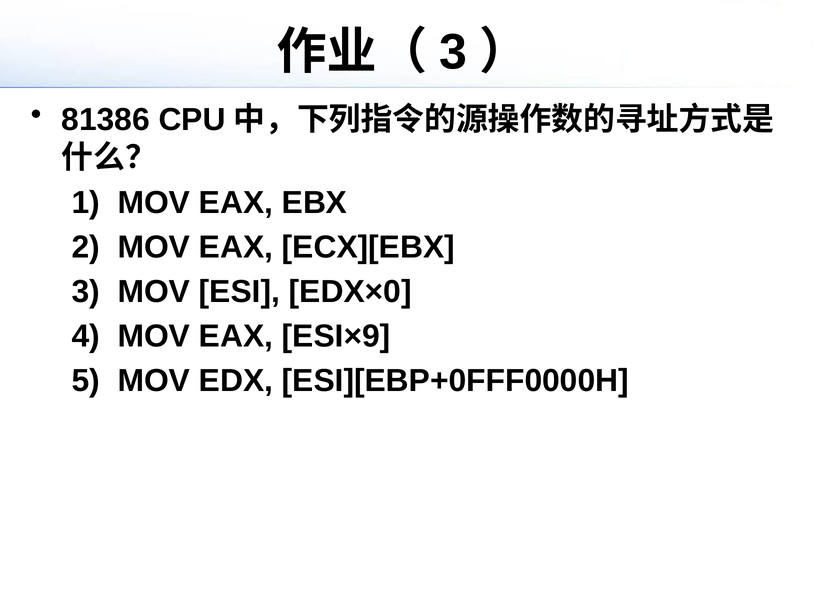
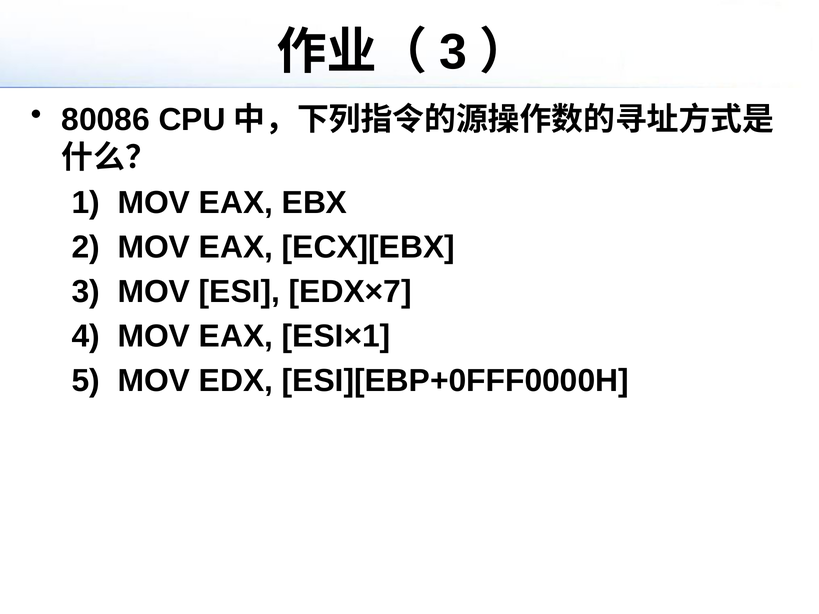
81386: 81386 -> 80086
EDX×0: EDX×0 -> EDX×7
ESI×9: ESI×9 -> ESI×1
